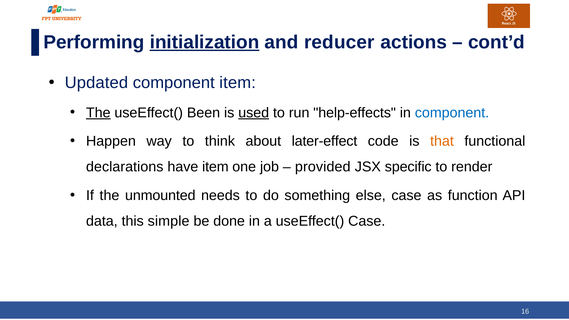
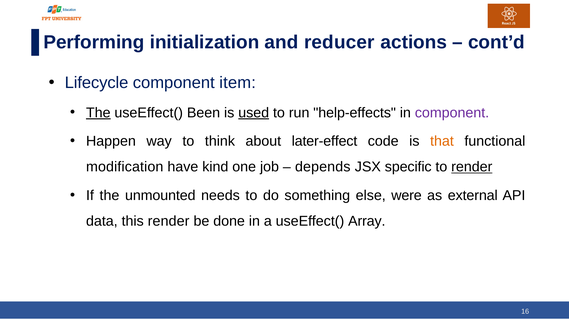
initialization underline: present -> none
Updated: Updated -> Lifecycle
component at (452, 113) colour: blue -> purple
declarations: declarations -> modification
have item: item -> kind
provided: provided -> depends
render at (472, 167) underline: none -> present
else case: case -> were
function: function -> external
this simple: simple -> render
useEffect( Case: Case -> Array
